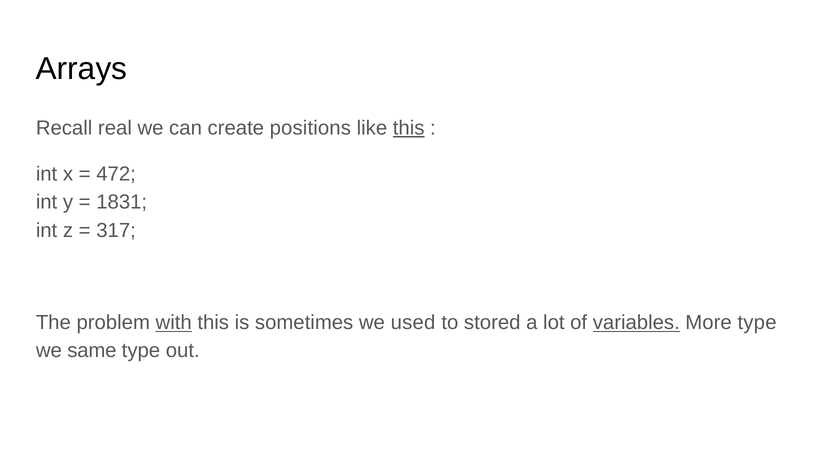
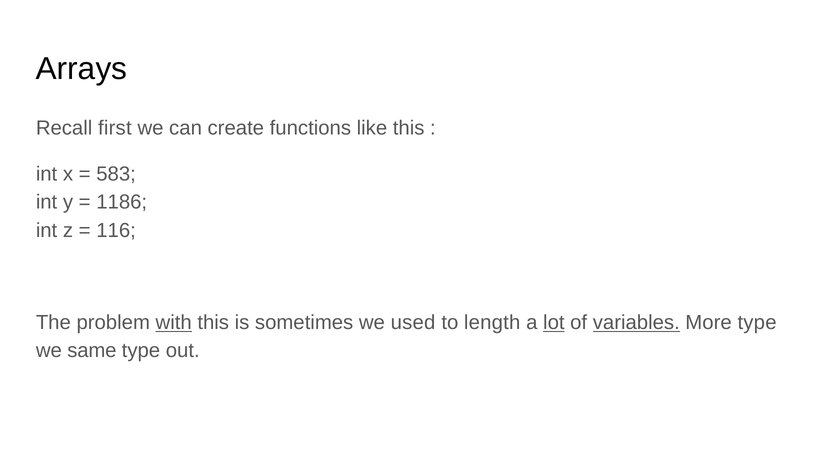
real: real -> first
positions: positions -> functions
this at (409, 128) underline: present -> none
472: 472 -> 583
1831: 1831 -> 1186
317: 317 -> 116
stored: stored -> length
lot underline: none -> present
